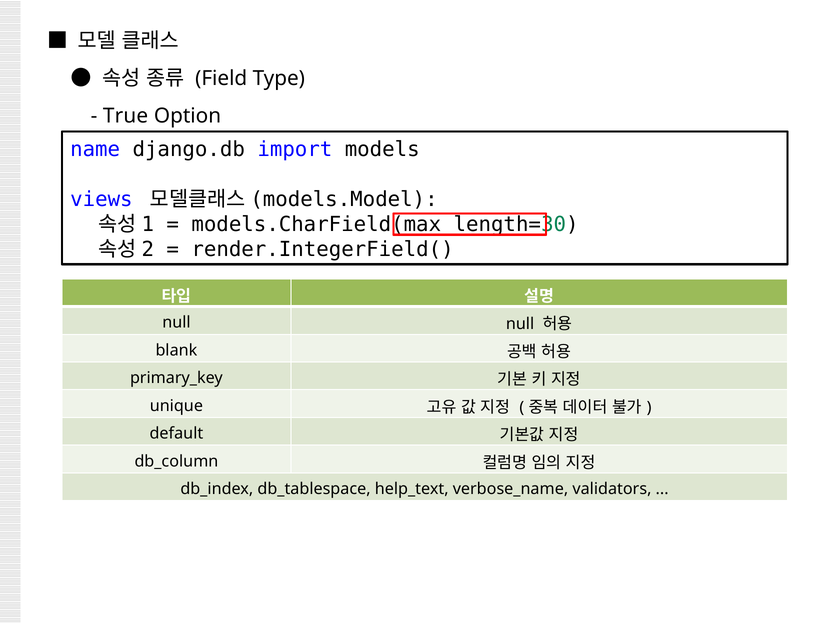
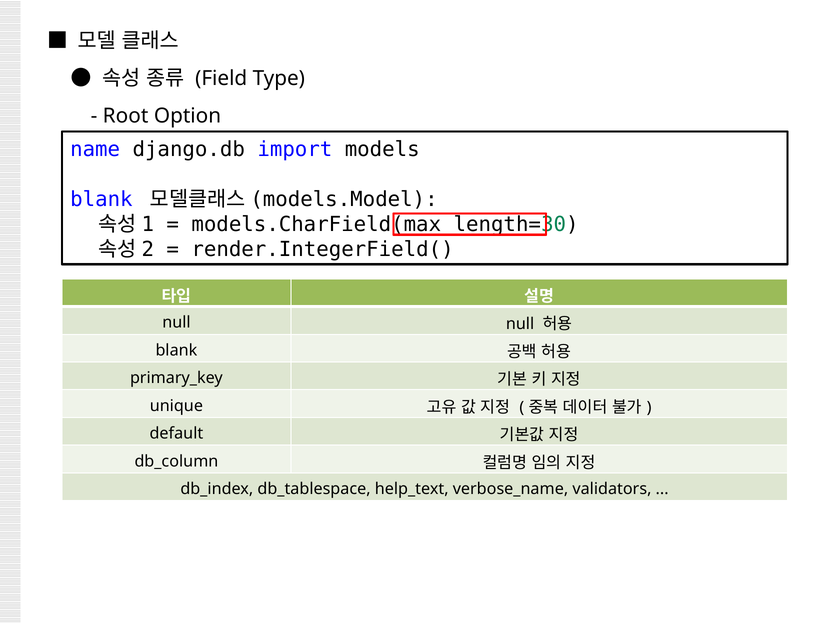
True: True -> Root
views at (101, 199): views -> blank
